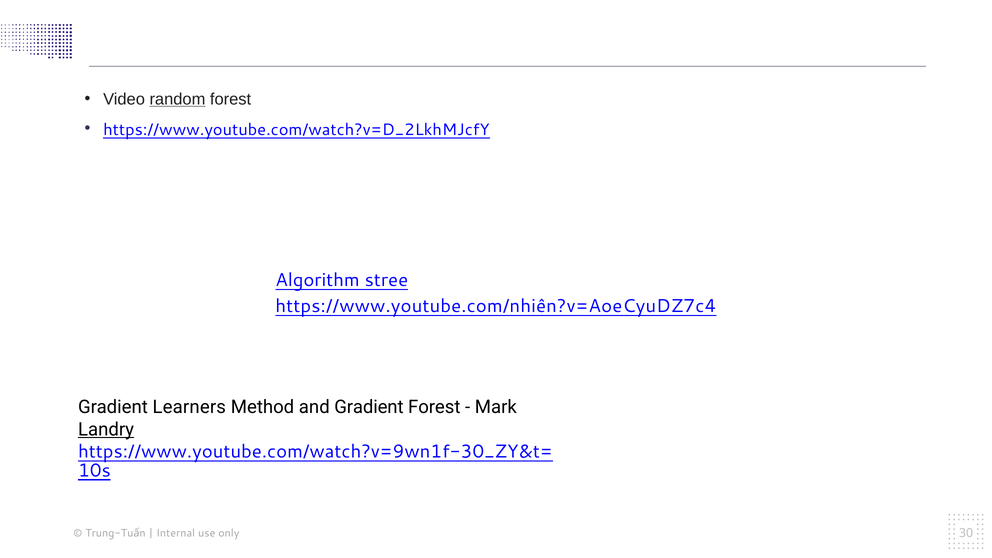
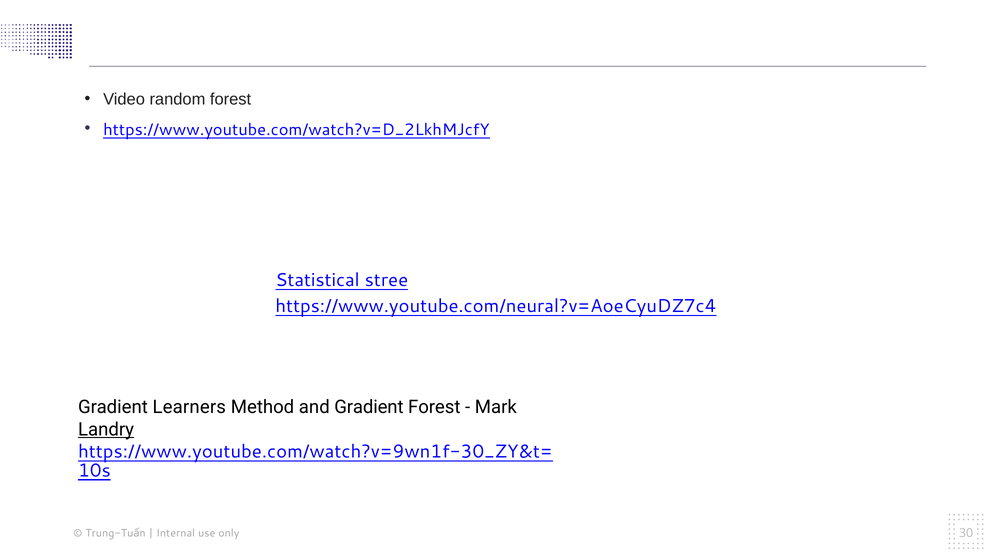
random underline: present -> none
Algorithm: Algorithm -> Statistical
https://www.youtube.com/nhiên?v=AoeCyuDZ7c4: https://www.youtube.com/nhiên?v=AoeCyuDZ7c4 -> https://www.youtube.com/neural?v=AoeCyuDZ7c4
